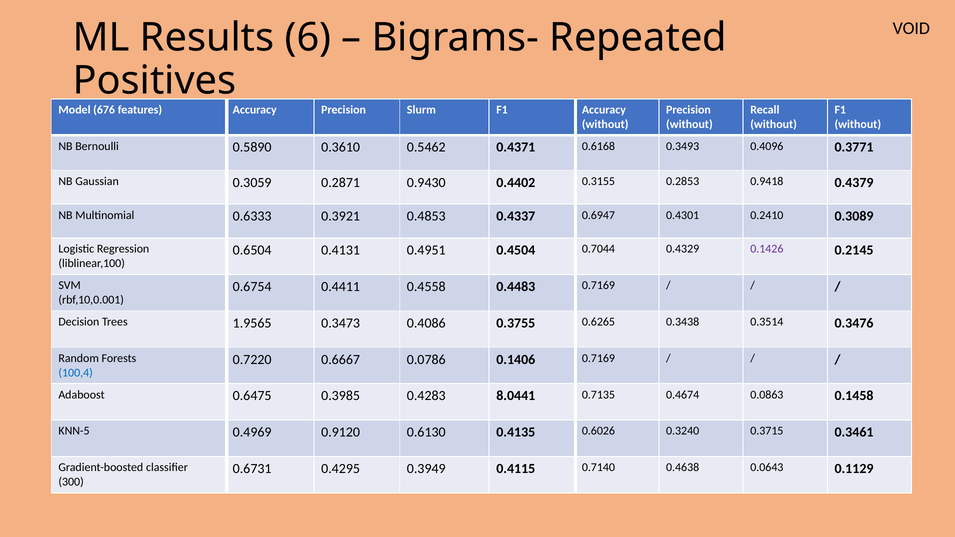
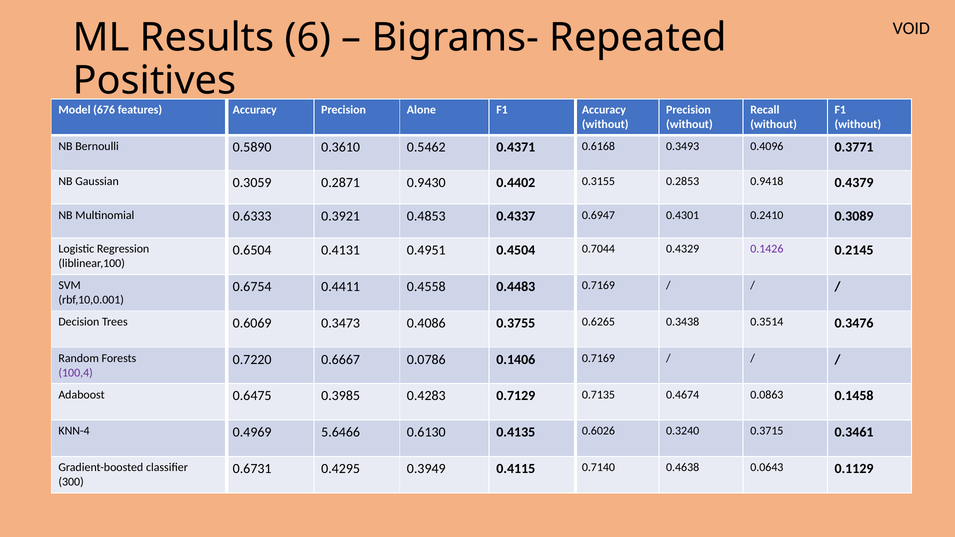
Slurm: Slurm -> Alone
1.9565: 1.9565 -> 0.6069
100,4 colour: blue -> purple
8.0441: 8.0441 -> 0.7129
KNN-5: KNN-5 -> KNN-4
0.9120: 0.9120 -> 5.6466
